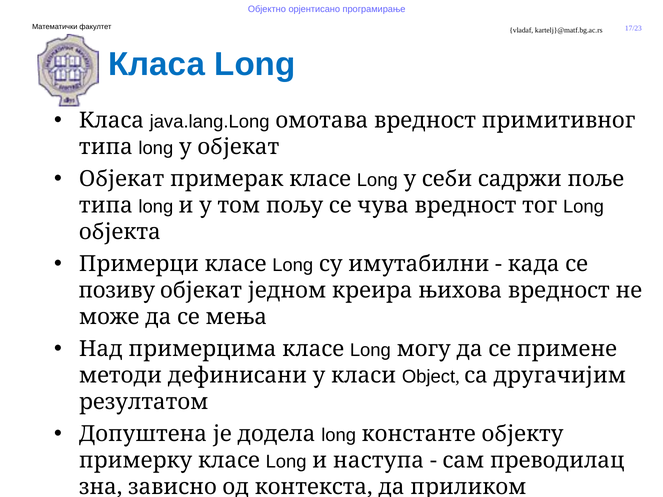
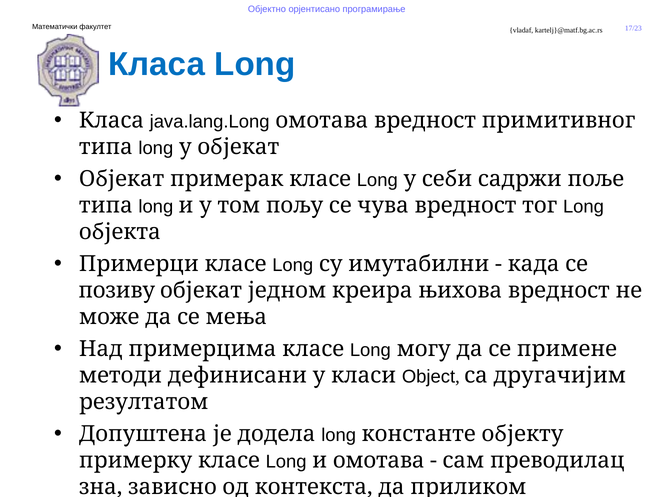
и наступа: наступа -> омотава
